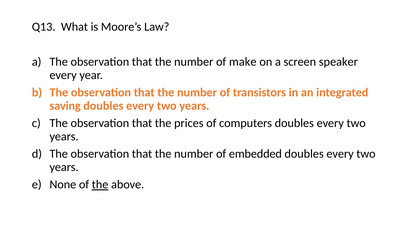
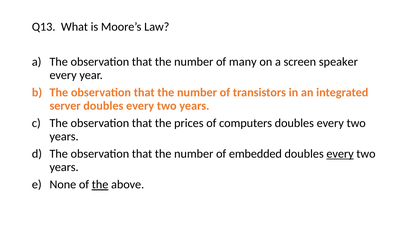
make: make -> many
saving: saving -> server
every at (340, 154) underline: none -> present
